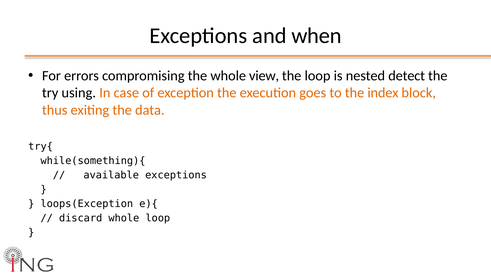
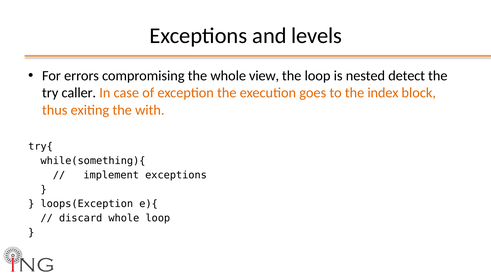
when: when -> levels
using: using -> caller
data: data -> with
available: available -> implement
